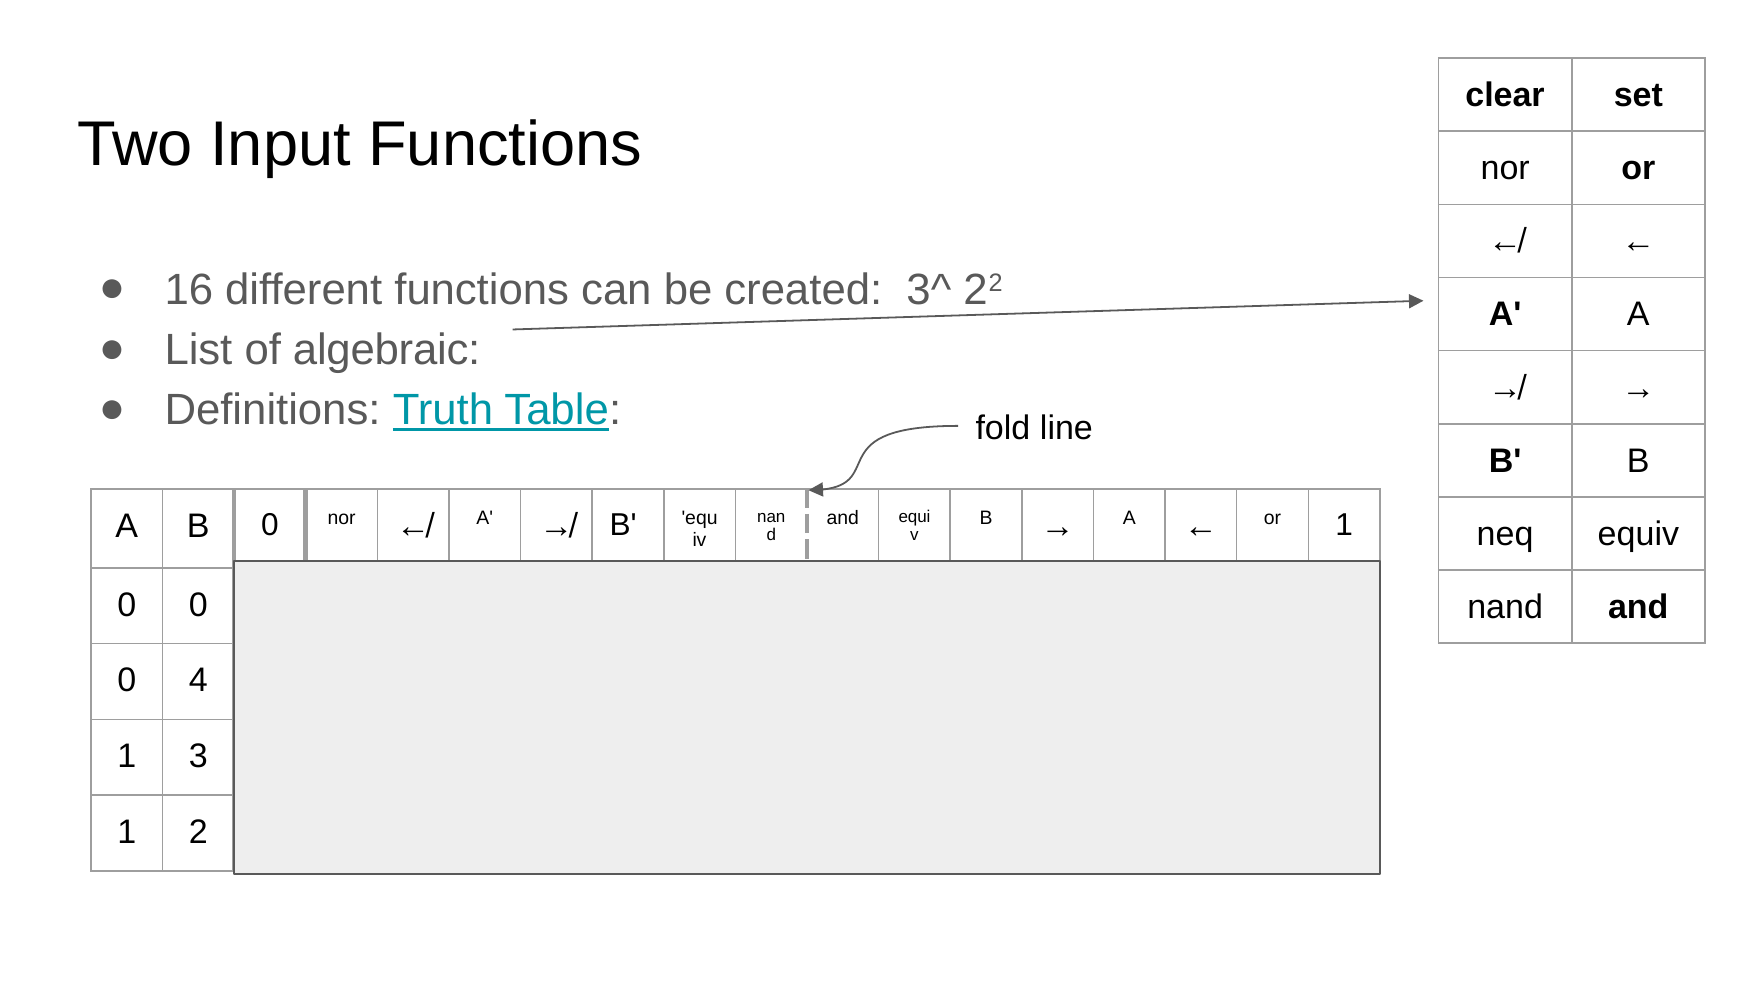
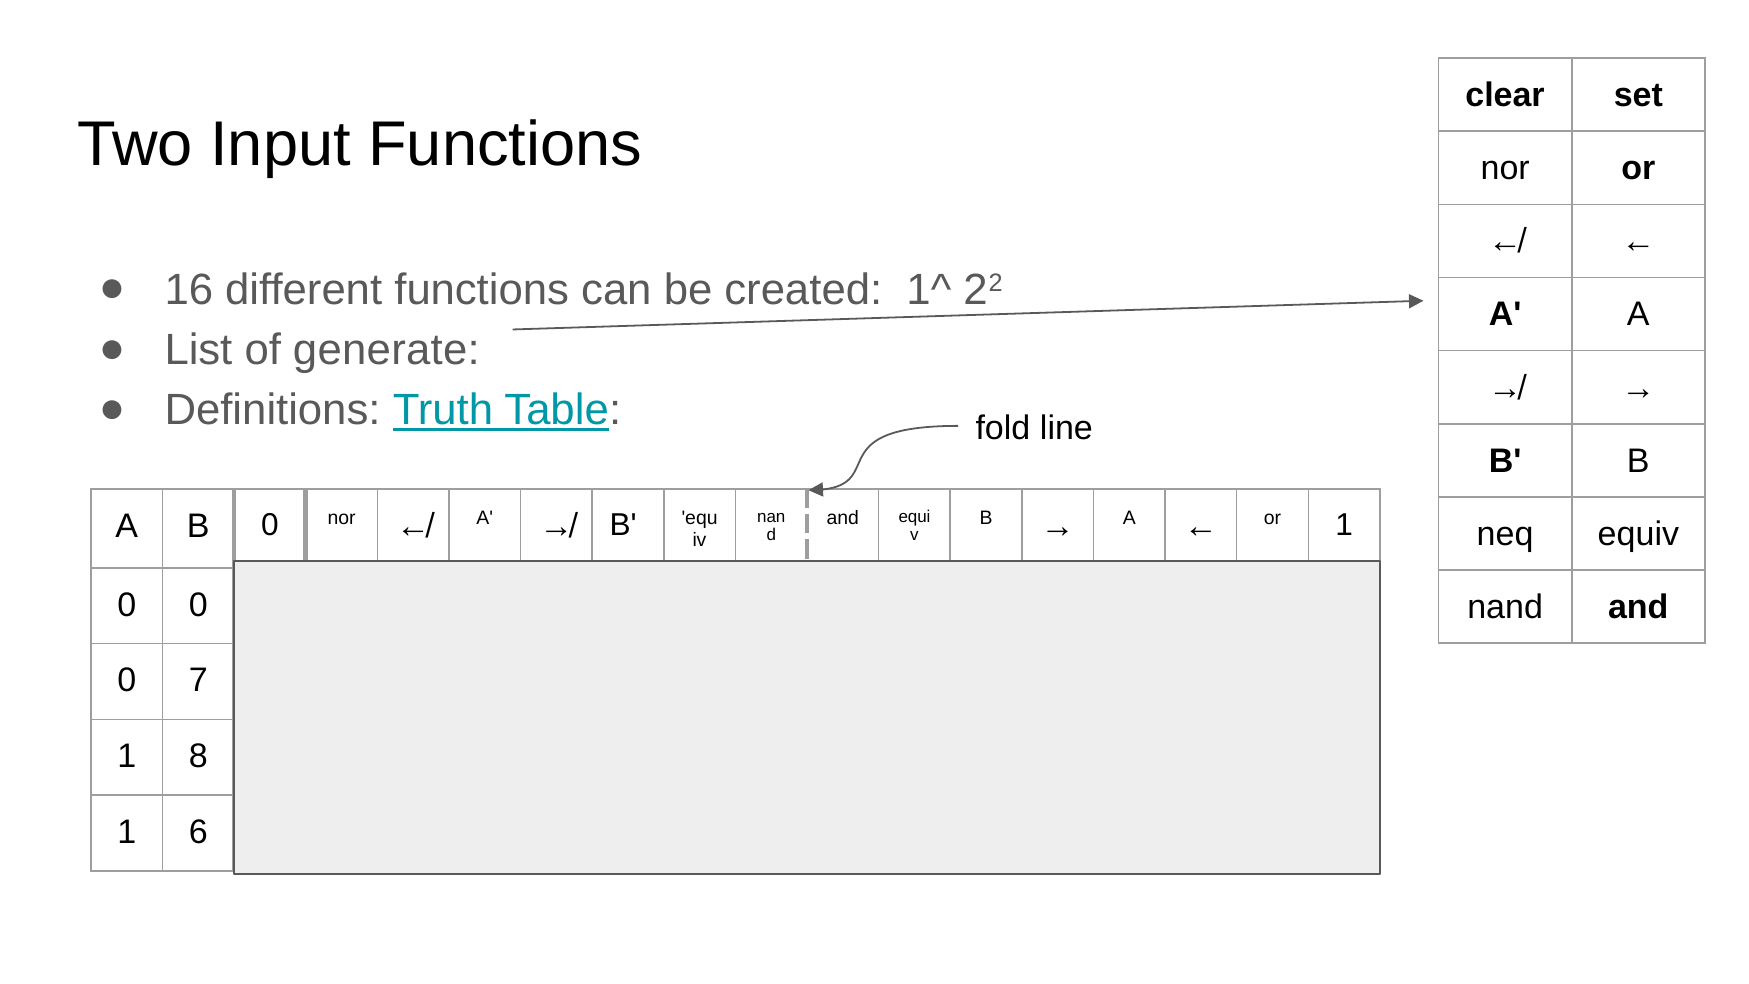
3^: 3^ -> 1^
algebraic: algebraic -> generate
4: 4 -> 7
3: 3 -> 8
2: 2 -> 6
